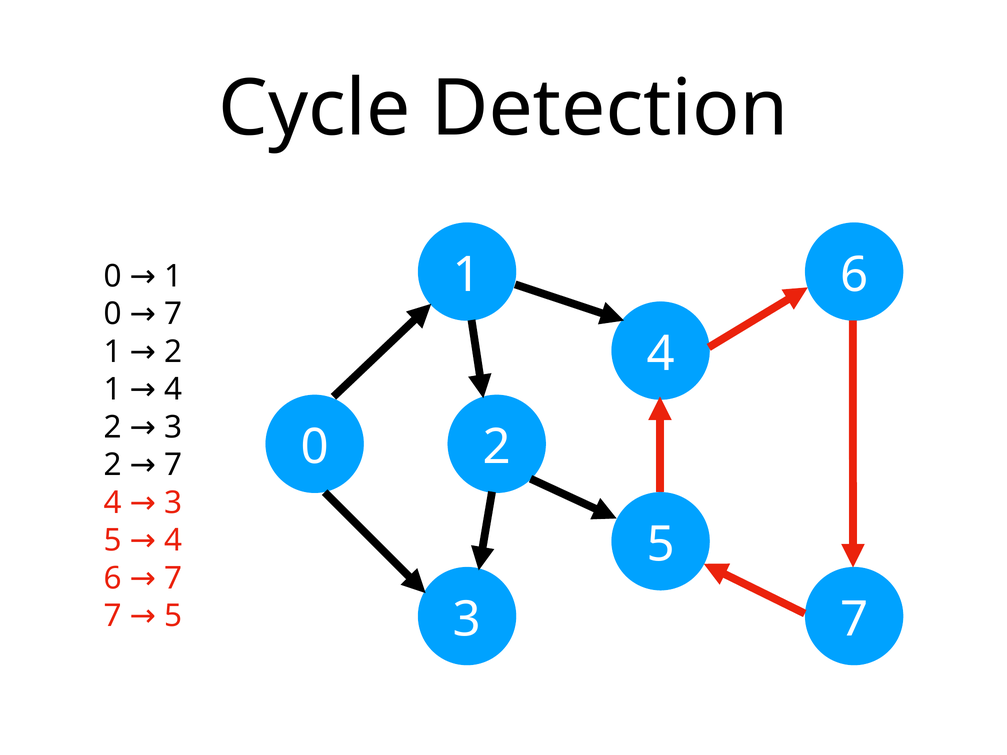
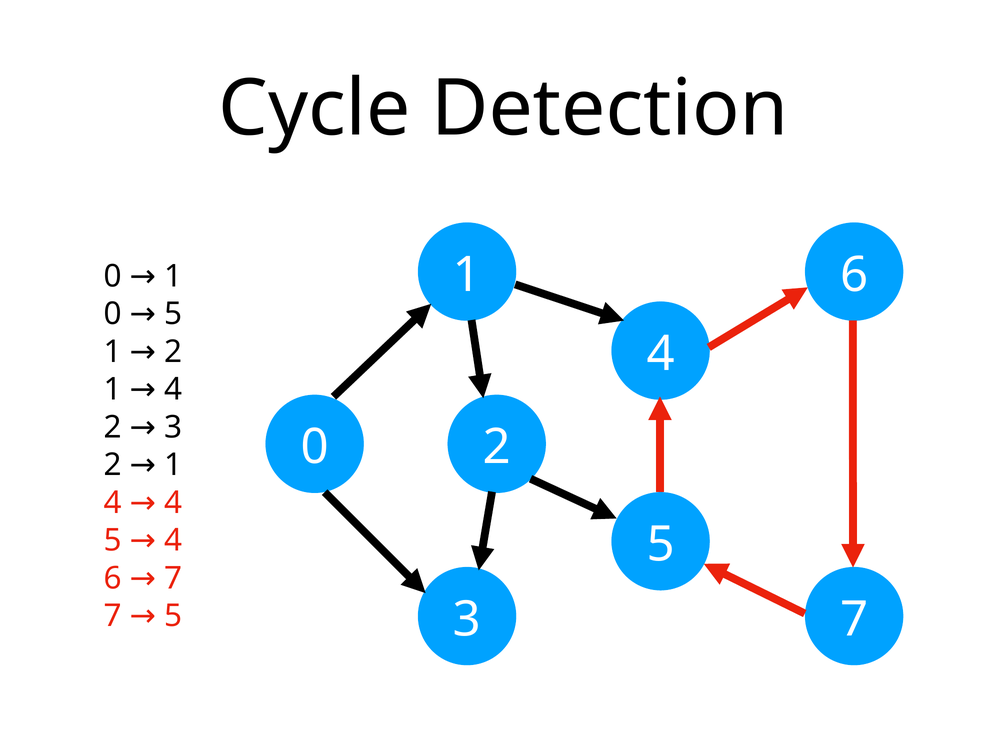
0 7: 7 -> 5
7 at (173, 465): 7 -> 1
4 3: 3 -> 4
